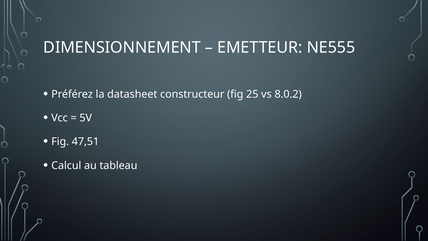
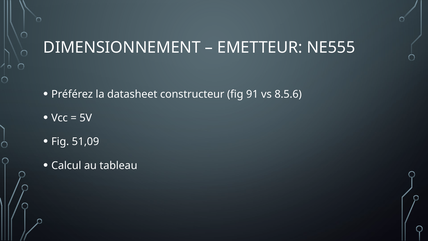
25: 25 -> 91
8.0.2: 8.0.2 -> 8.5.6
47,51: 47,51 -> 51,09
